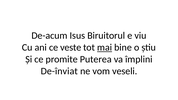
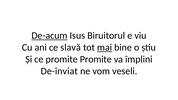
De-acum underline: none -> present
veste: veste -> slavă
promite Puterea: Puterea -> Promite
